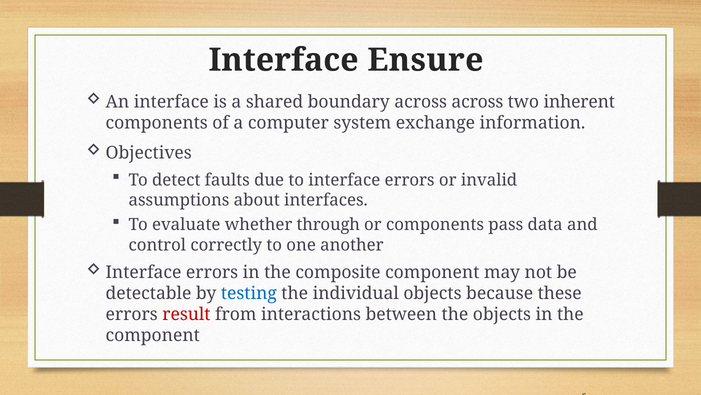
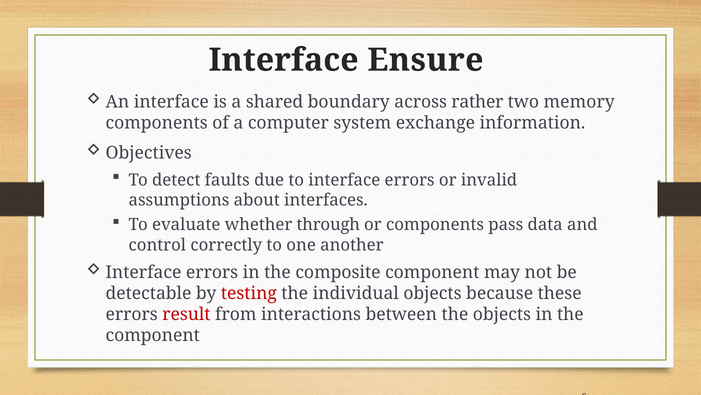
across across: across -> rather
inherent: inherent -> memory
testing colour: blue -> red
